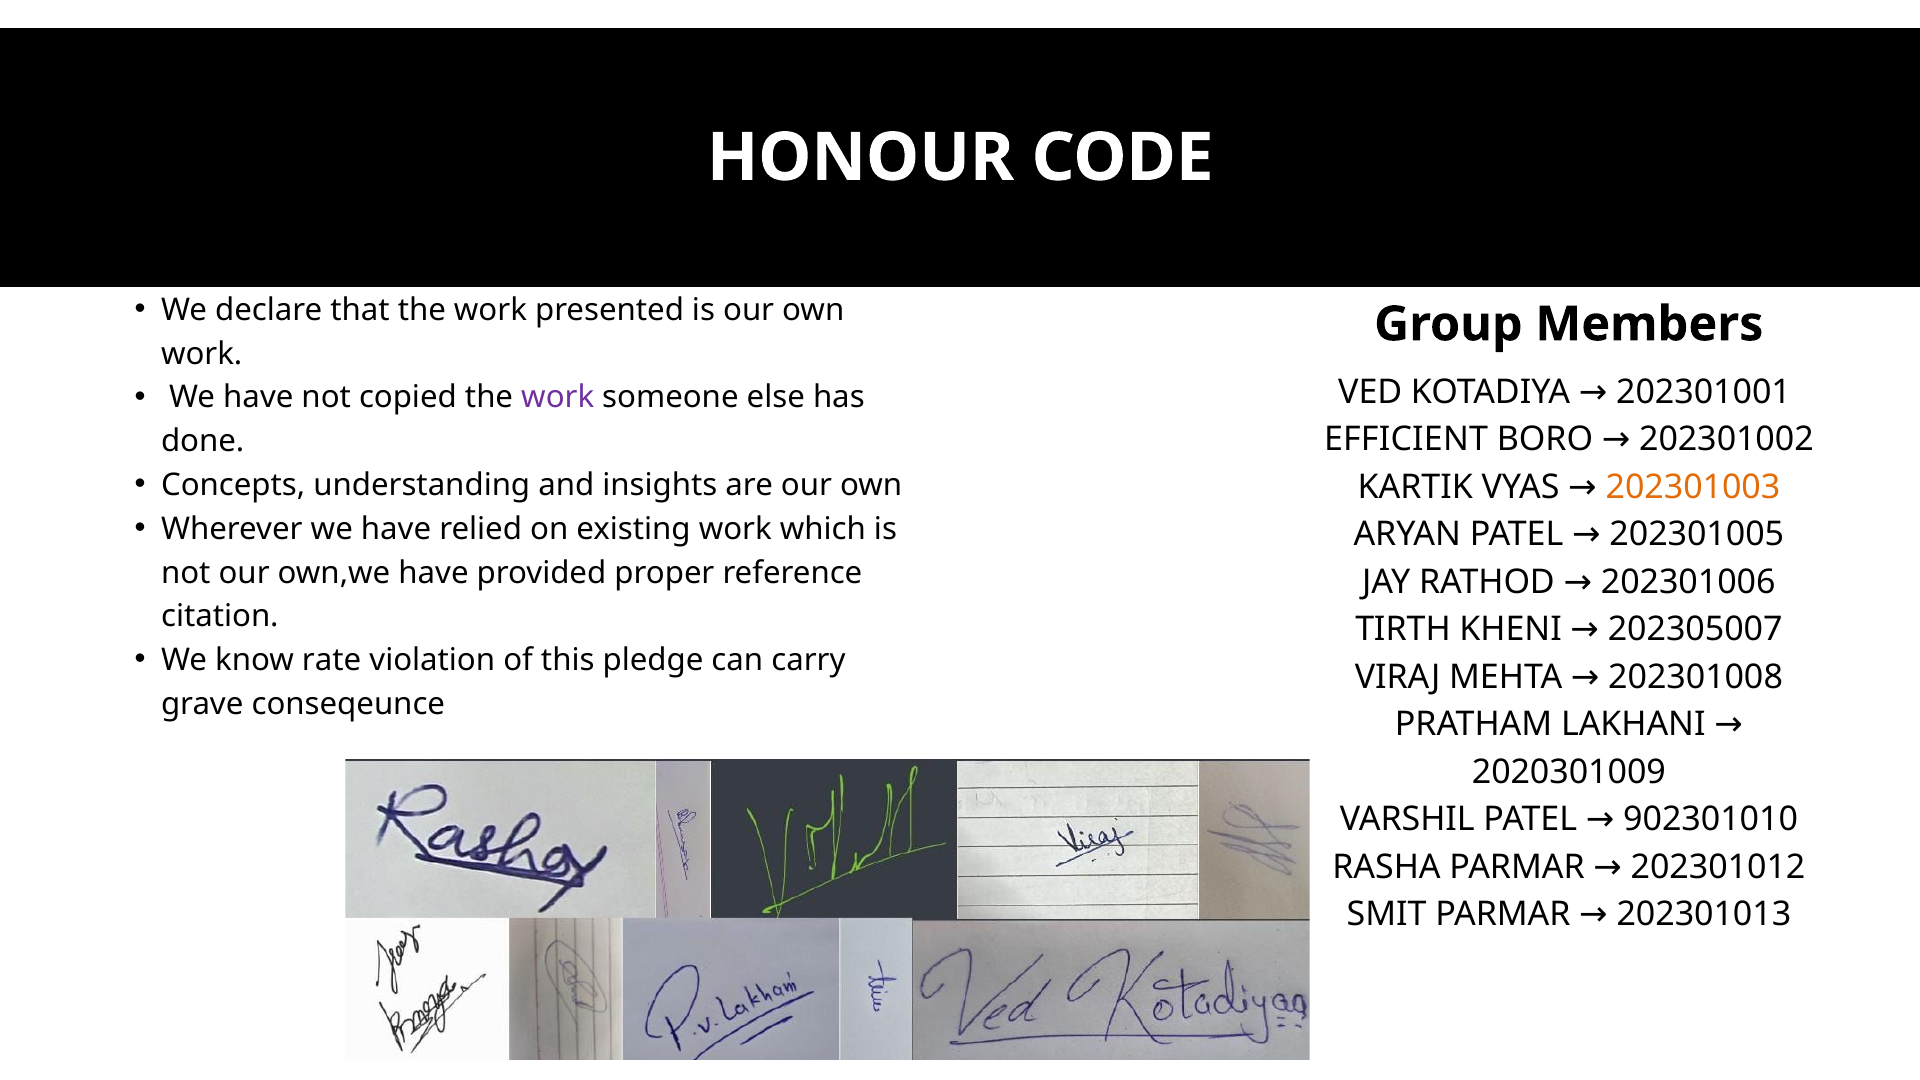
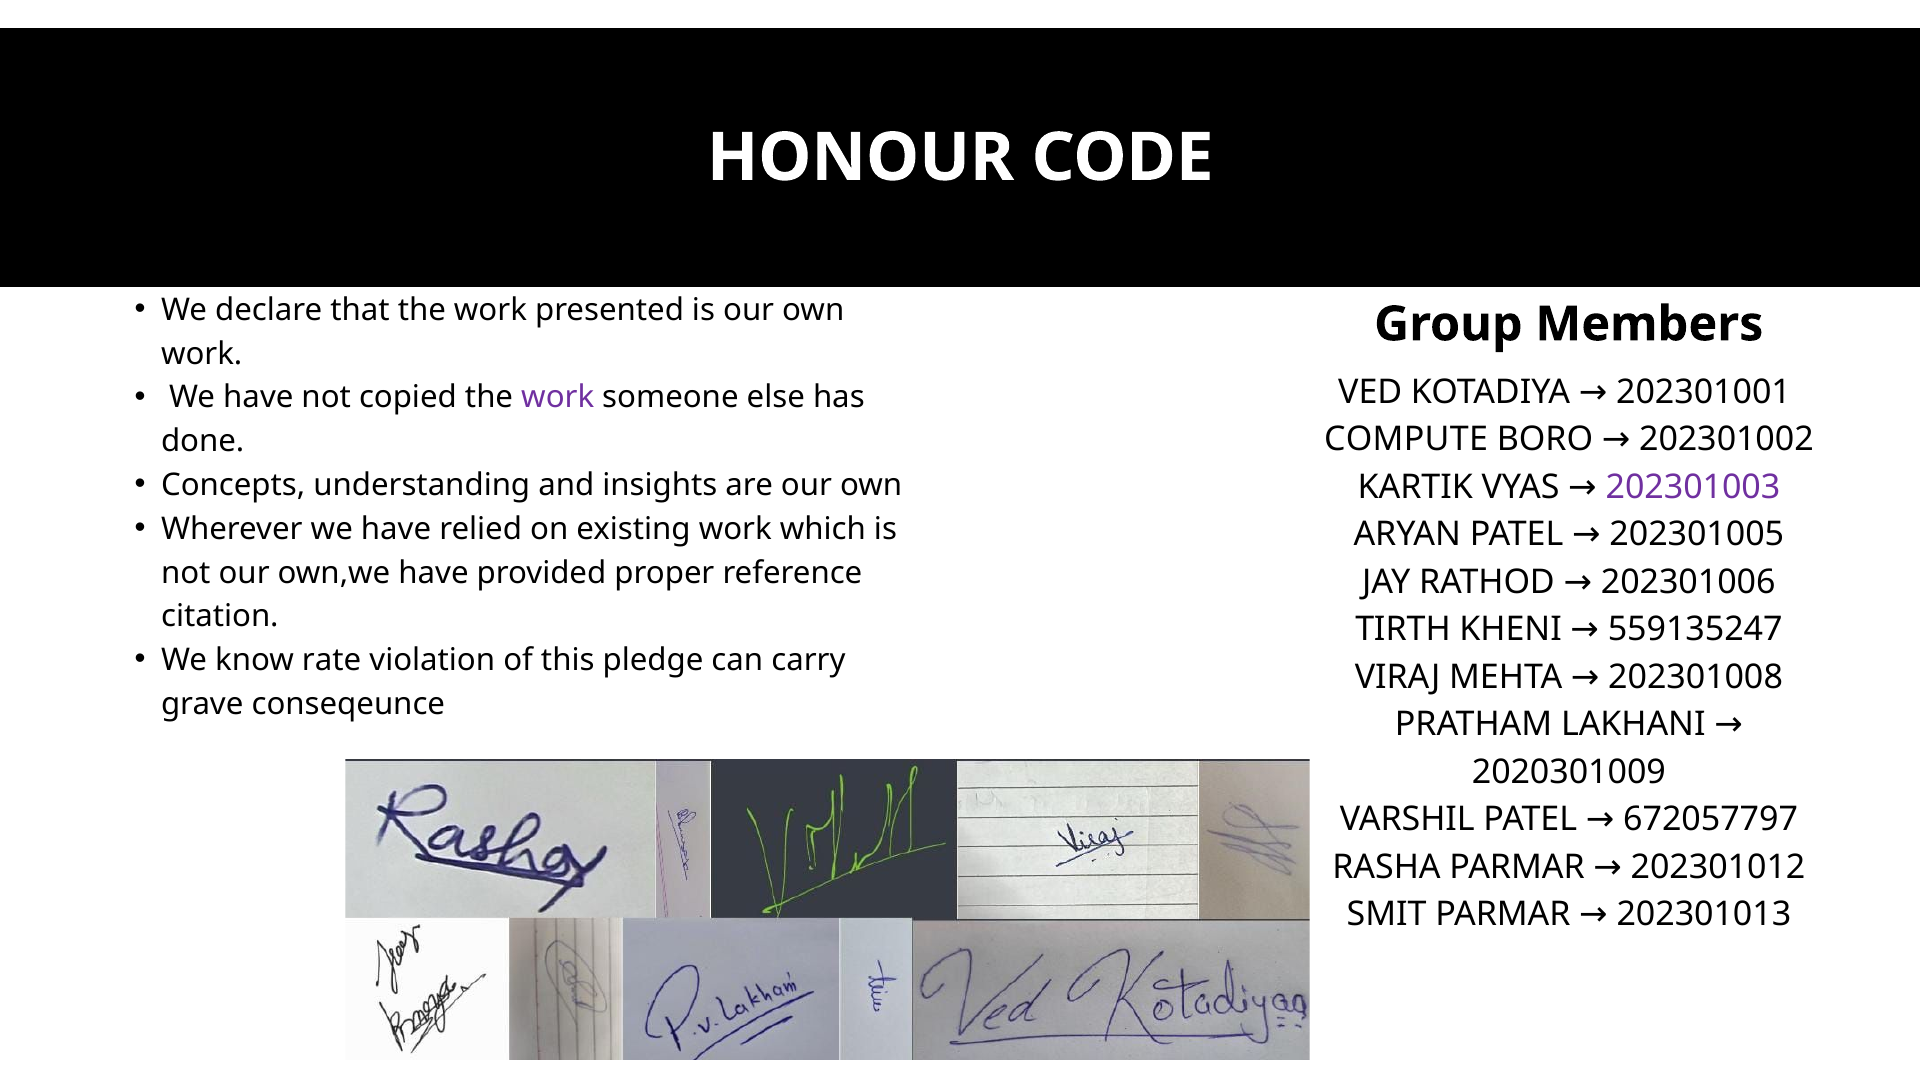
EFFICIENT: EFFICIENT -> COMPUTE
202301003 colour: orange -> purple
202305007: 202305007 -> 559135247
902301010: 902301010 -> 672057797
